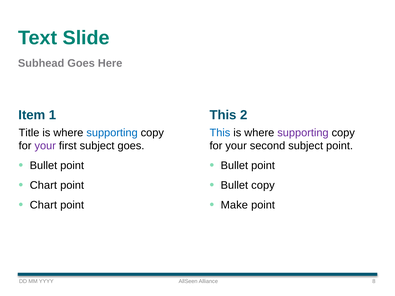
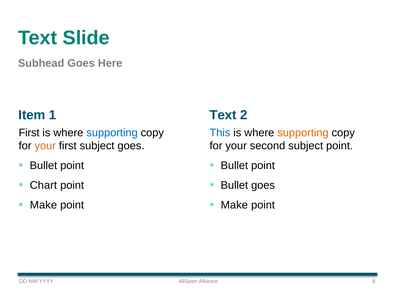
This at (223, 115): This -> Text
Title at (29, 133): Title -> First
supporting at (303, 133) colour: purple -> orange
your at (45, 146) colour: purple -> orange
Bullet copy: copy -> goes
Chart at (43, 205): Chart -> Make
